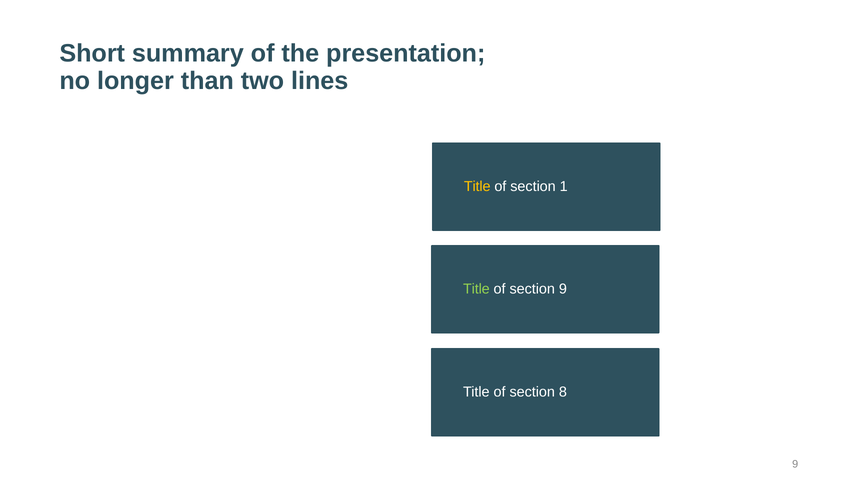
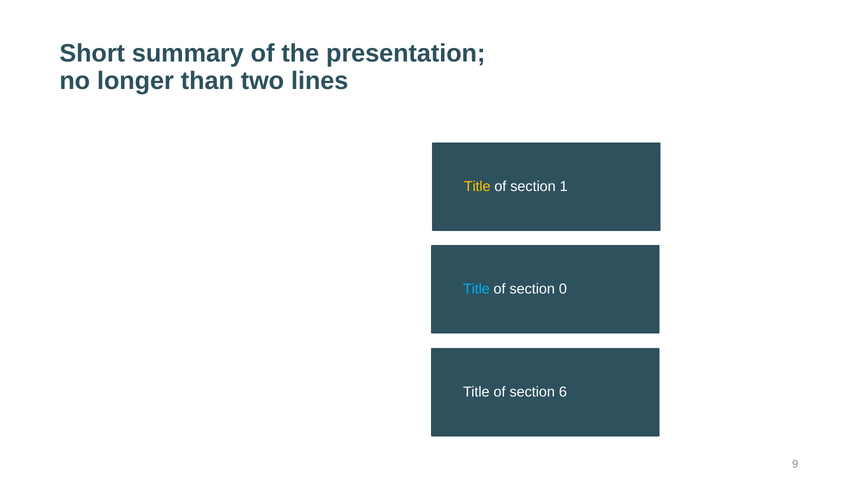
Title at (476, 289) colour: light green -> light blue
section 9: 9 -> 0
8: 8 -> 6
